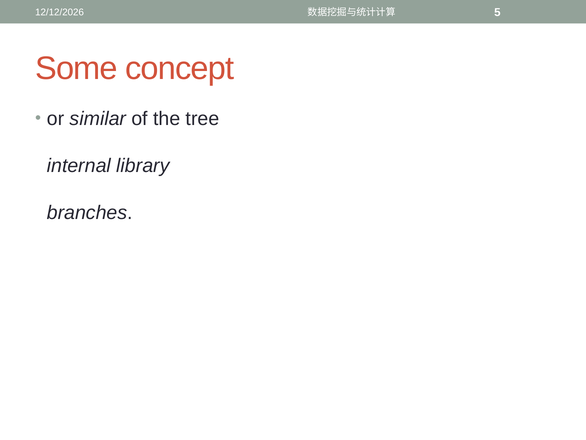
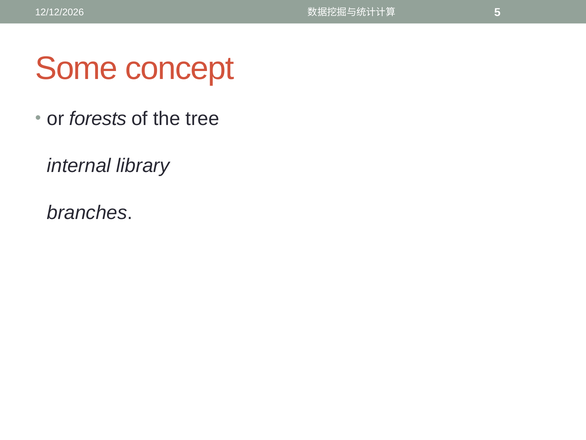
similar: similar -> forests
